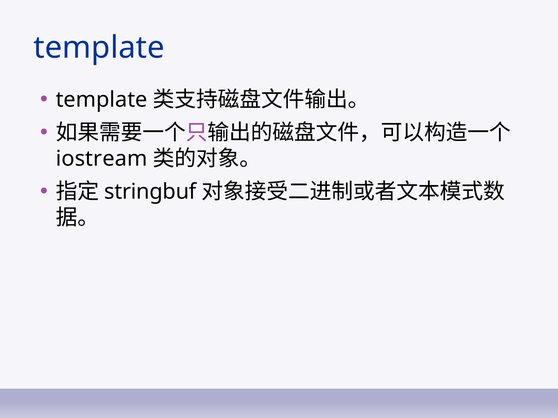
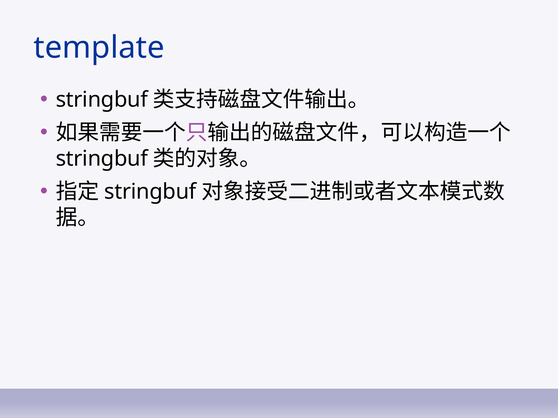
template at (102, 100): template -> stringbuf
iostream at (102, 159): iostream -> stringbuf
